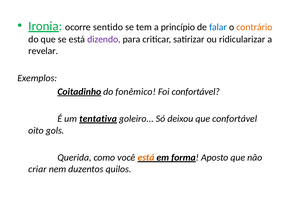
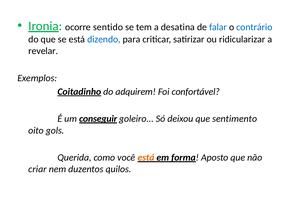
princípio: princípio -> desatina
contrário colour: orange -> blue
dizendo colour: purple -> blue
fonêmico: fonêmico -> adquirem
tentativa: tentativa -> conseguir
que confortável: confortável -> sentimento
